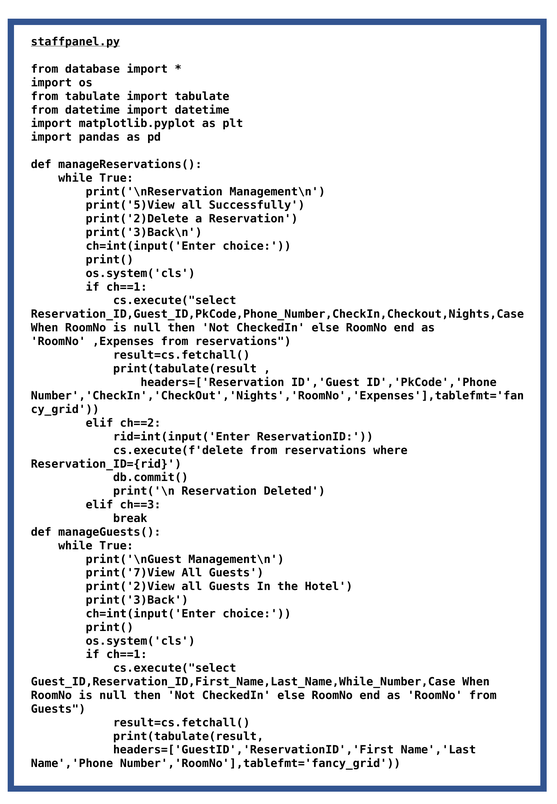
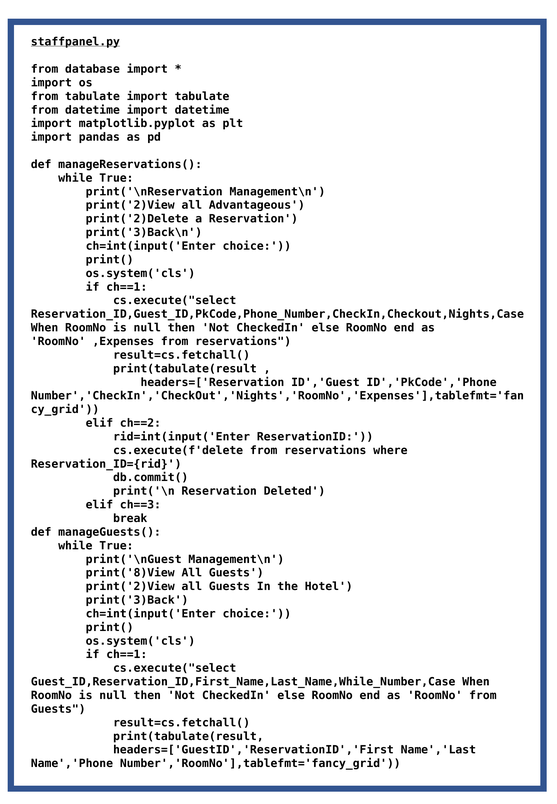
print('5)View at (130, 205): print('5)View -> print('2)View
Successfully: Successfully -> Advantageous
print('7)View: print('7)View -> print('8)View
